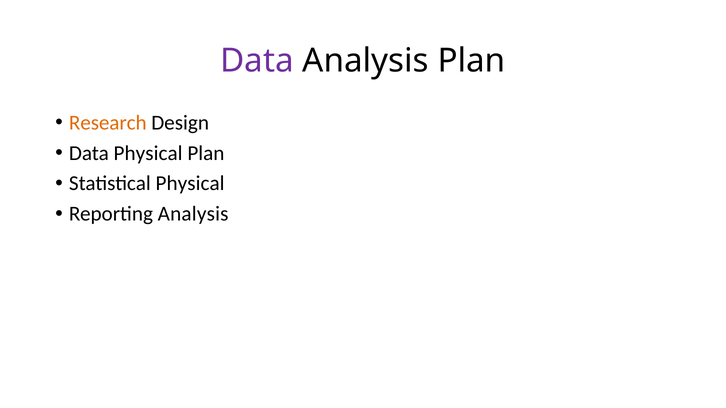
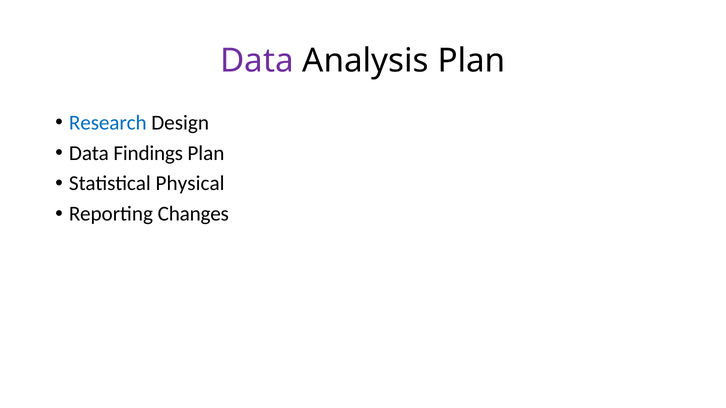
Research colour: orange -> blue
Data Physical: Physical -> Findings
Reporting Analysis: Analysis -> Changes
